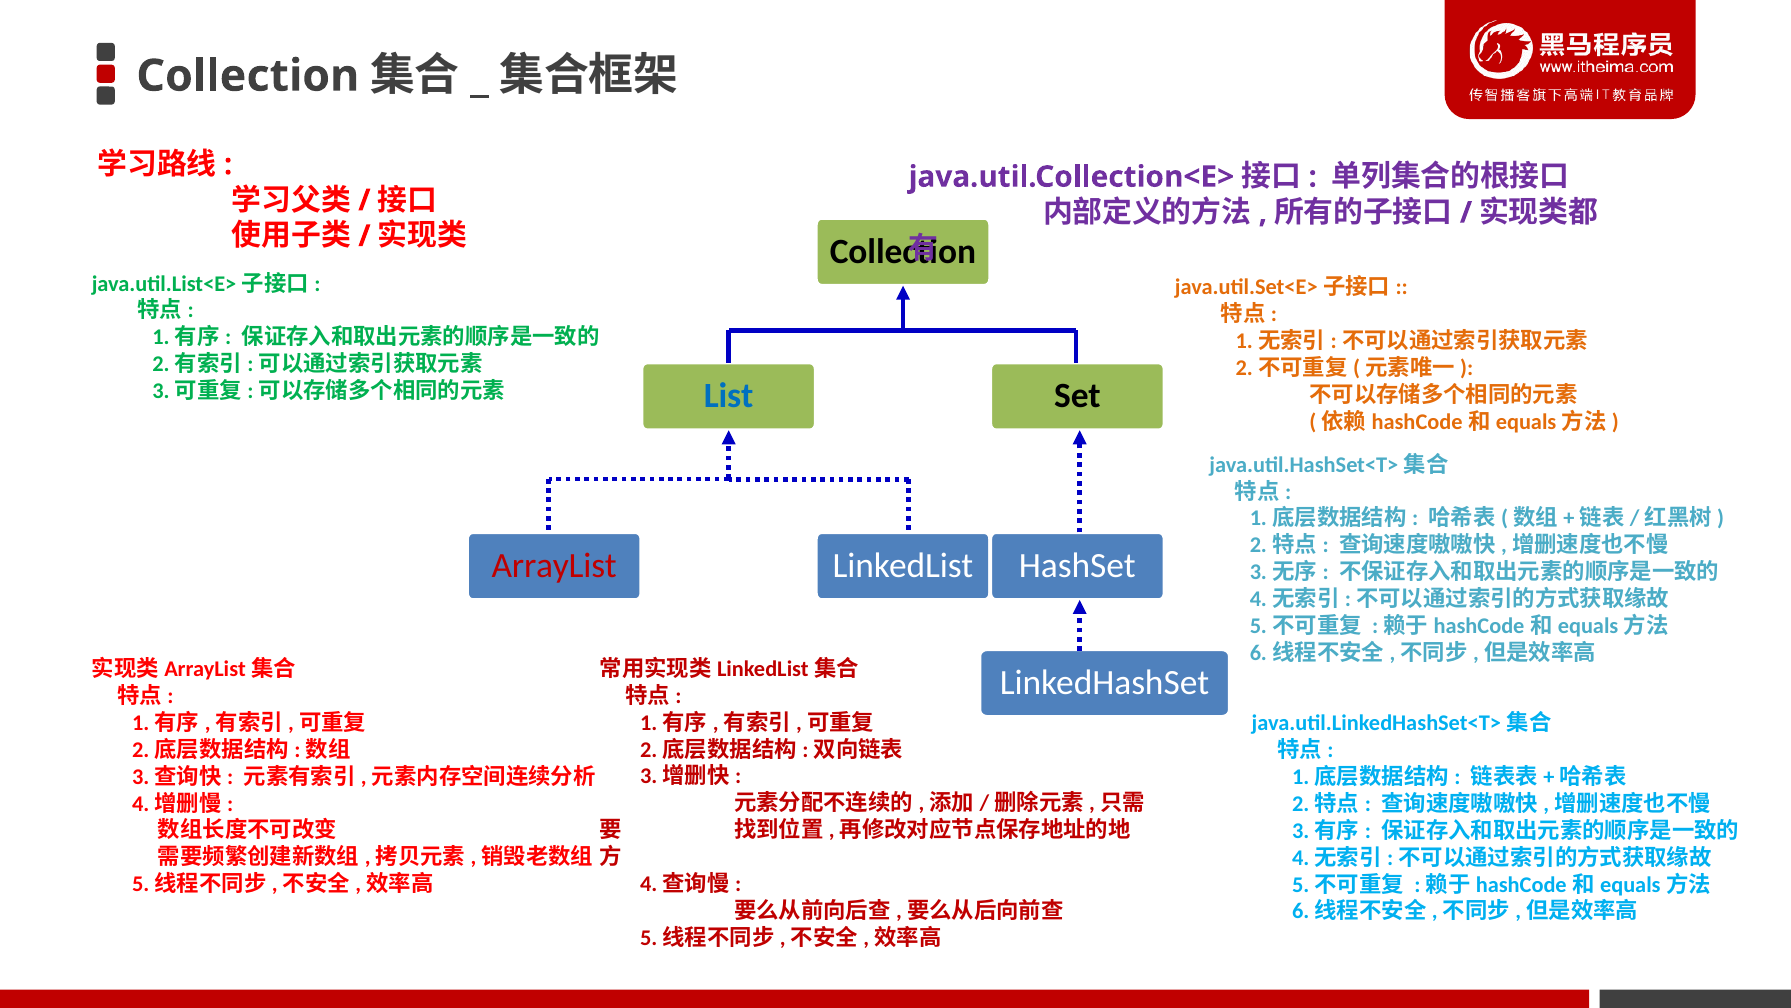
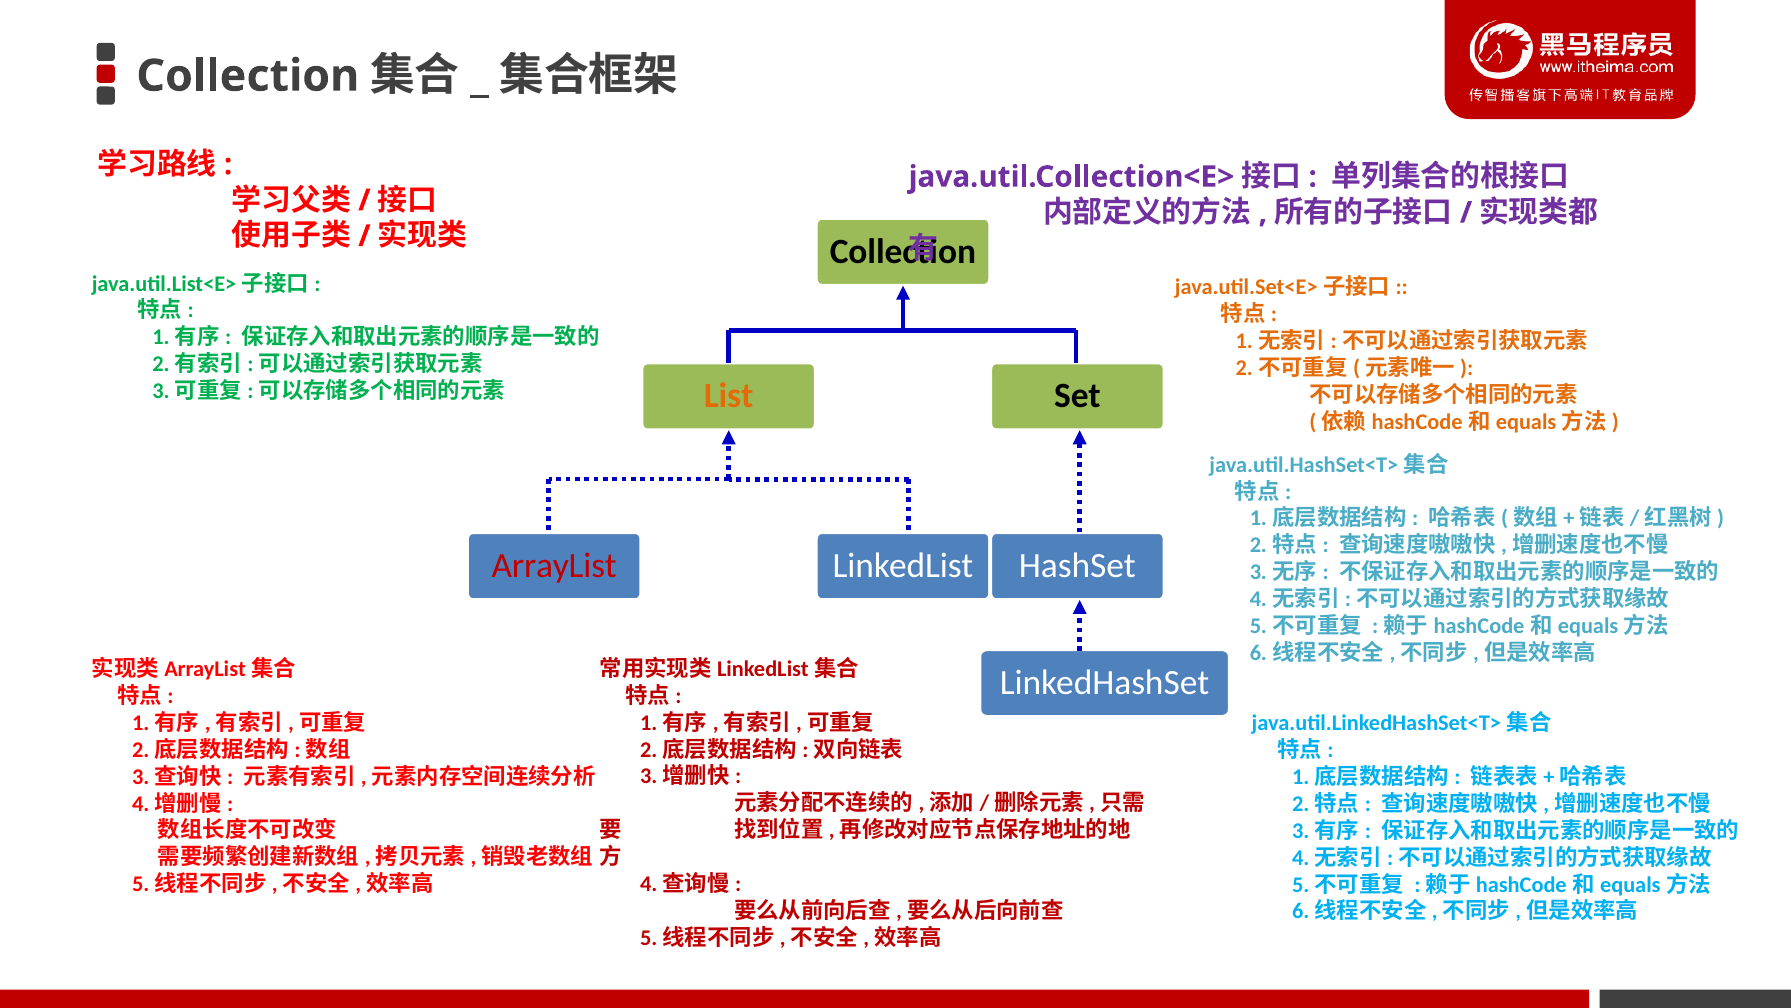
List colour: blue -> orange
